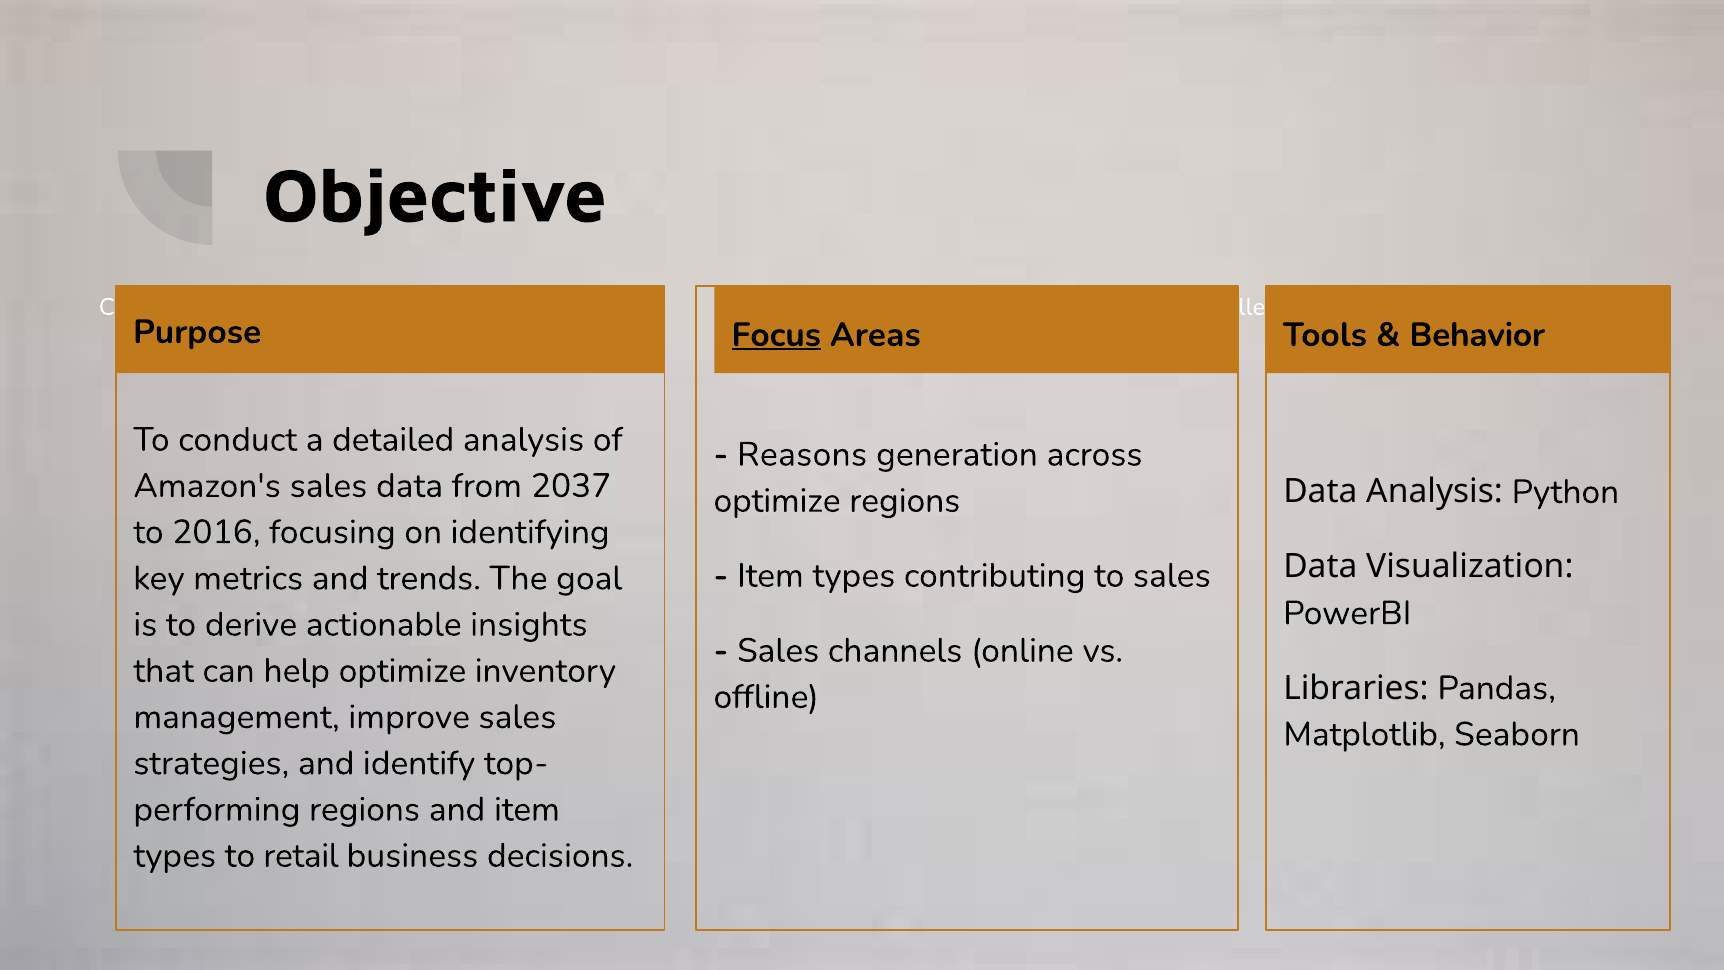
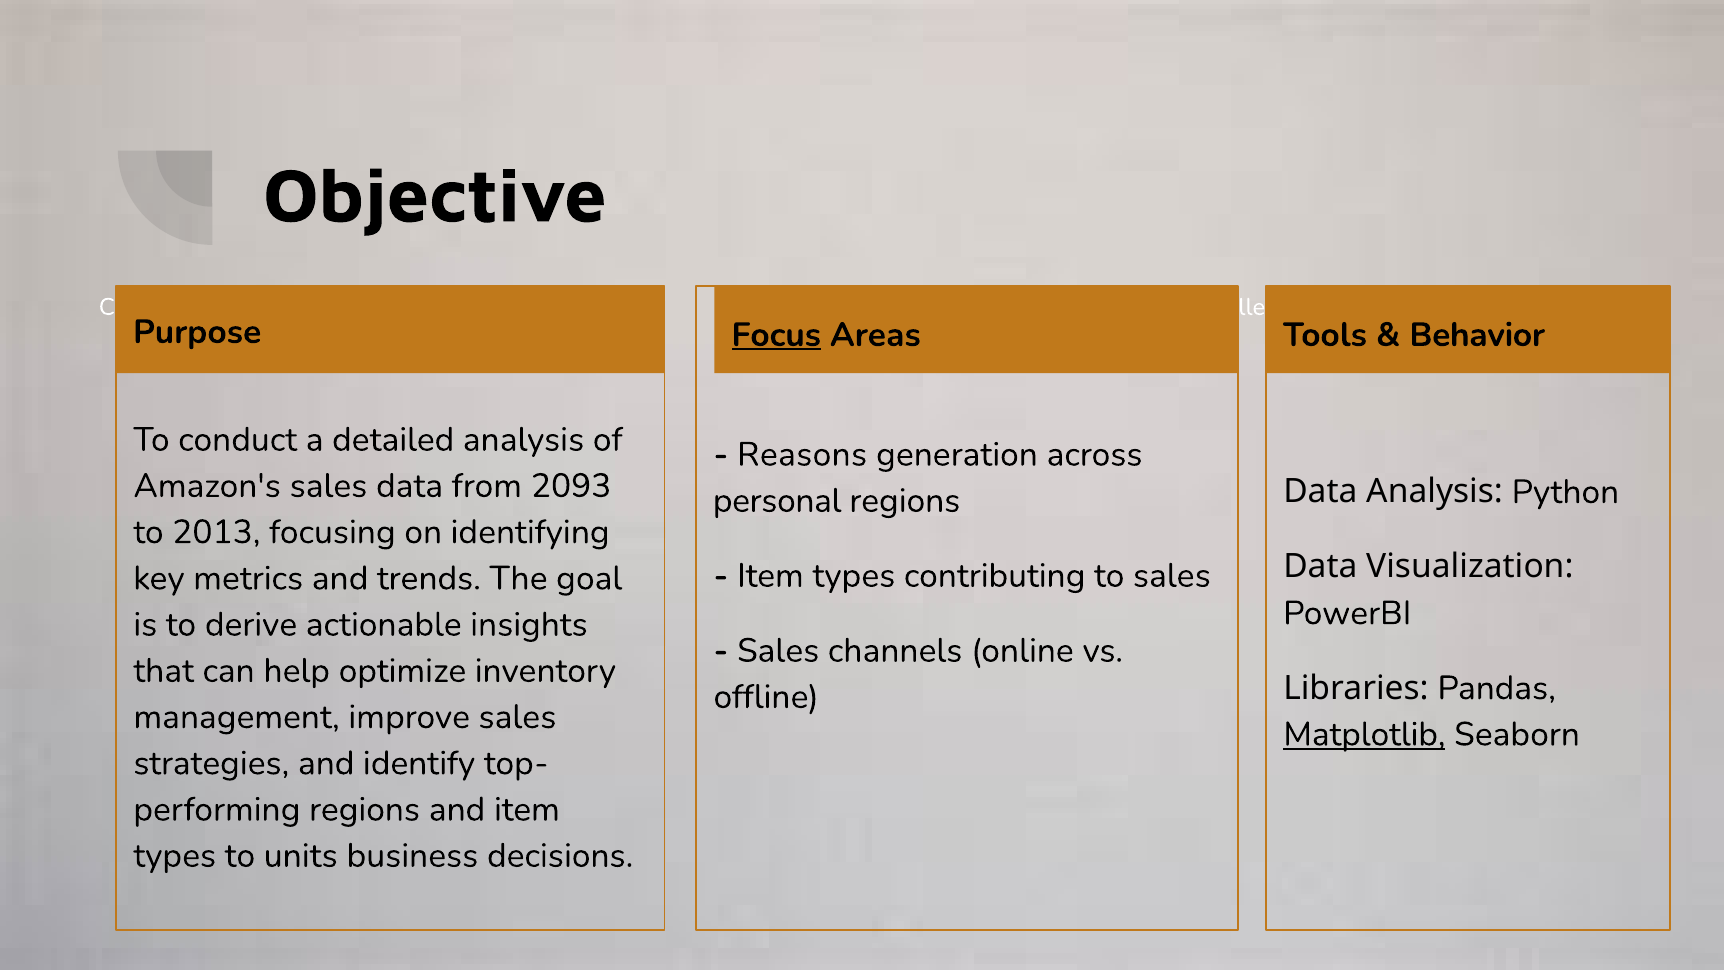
2037: 2037 -> 2093
optimize at (777, 501): optimize -> personal
2016: 2016 -> 2013
Matplotlib underline: none -> present
retail: retail -> units
